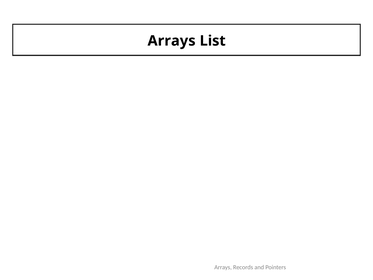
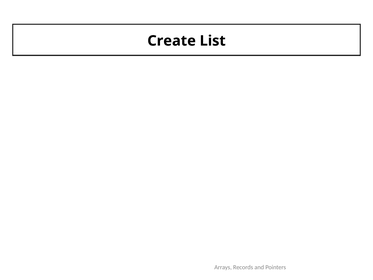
Arrays at (172, 41): Arrays -> Create
